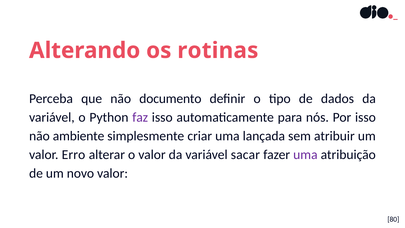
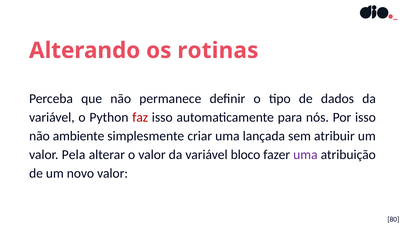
documento: documento -> permanece
faz colour: purple -> red
Erro: Erro -> Pela
sacar: sacar -> bloco
